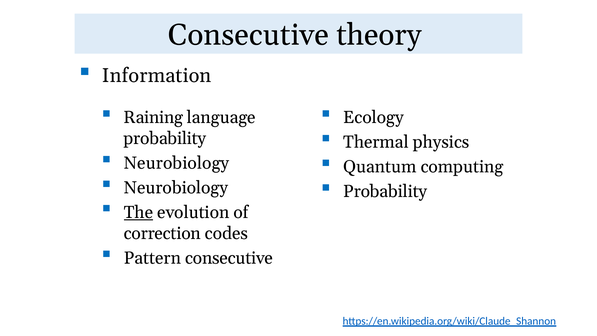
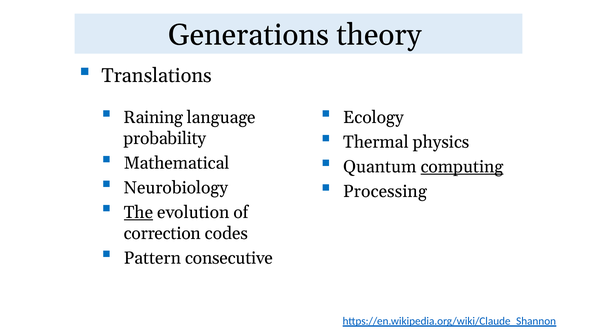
Consecutive at (249, 35): Consecutive -> Generations
Information: Information -> Translations
Neurobiology at (177, 163): Neurobiology -> Mathematical
computing underline: none -> present
Probability at (385, 191): Probability -> Processing
